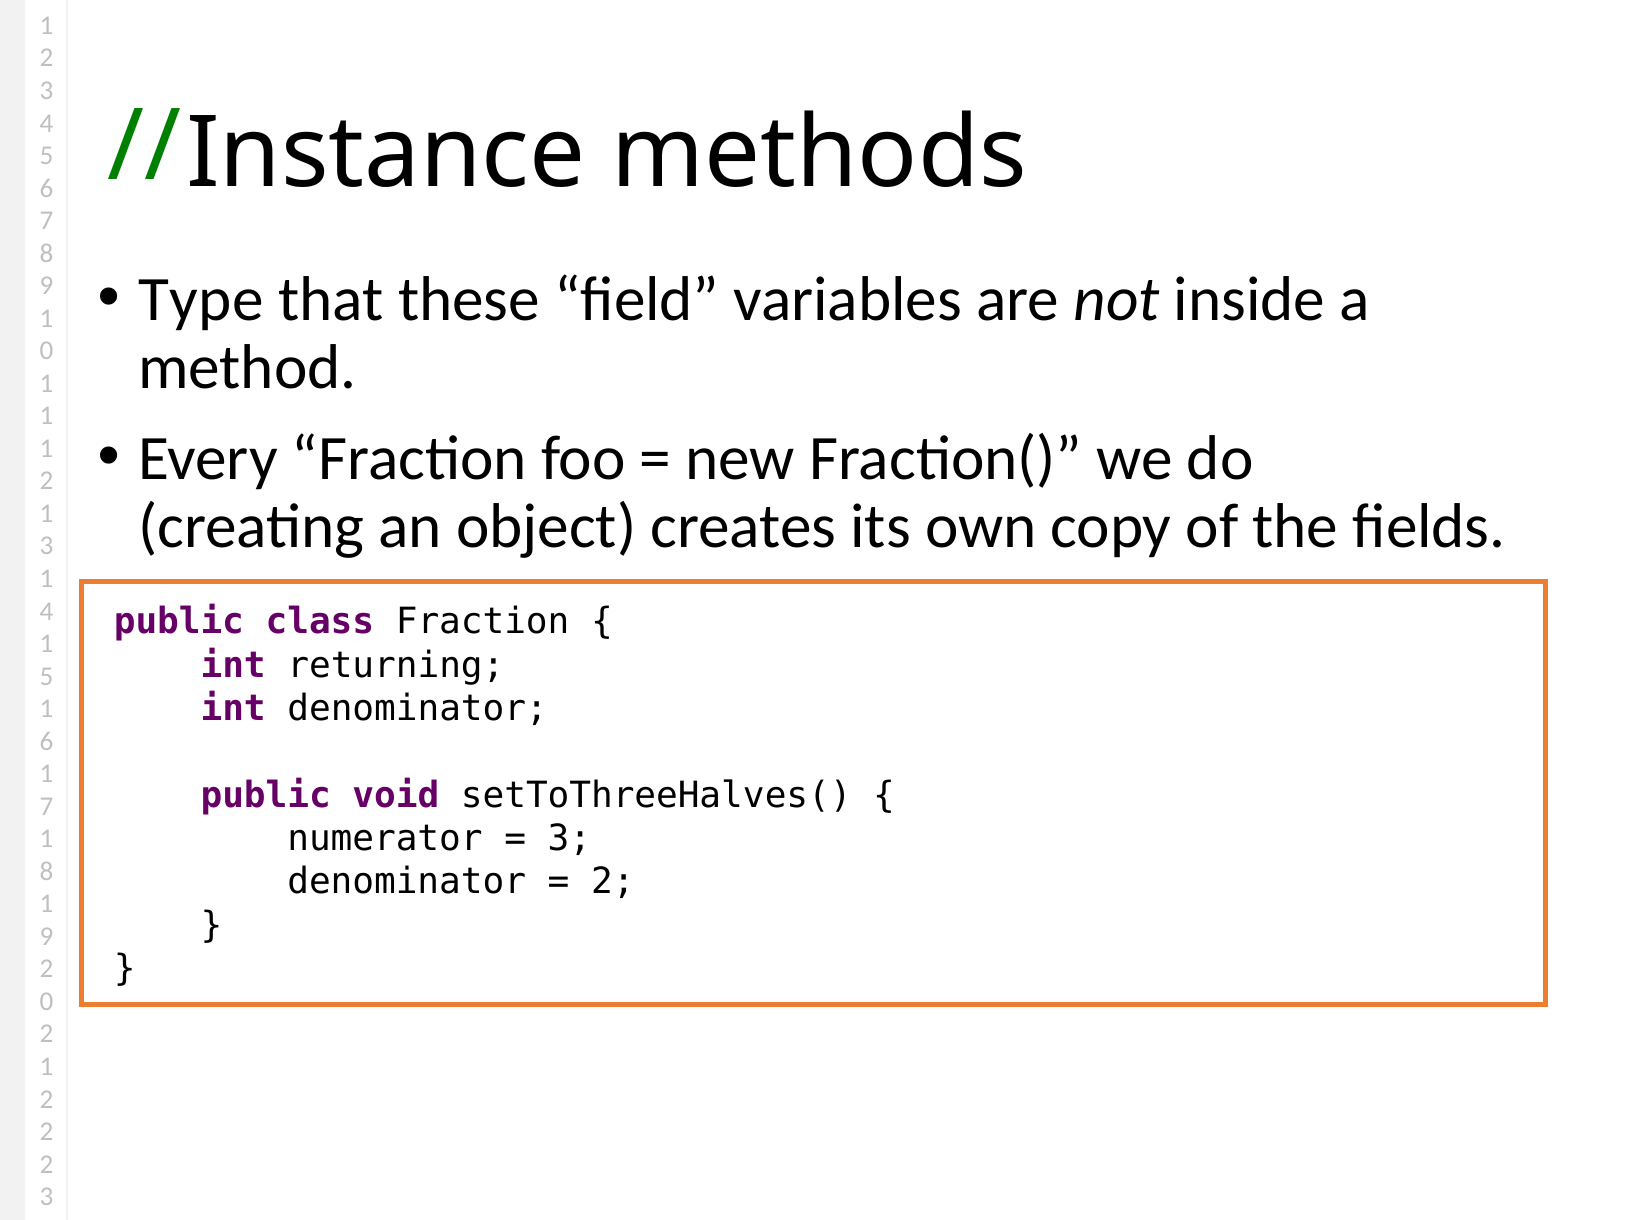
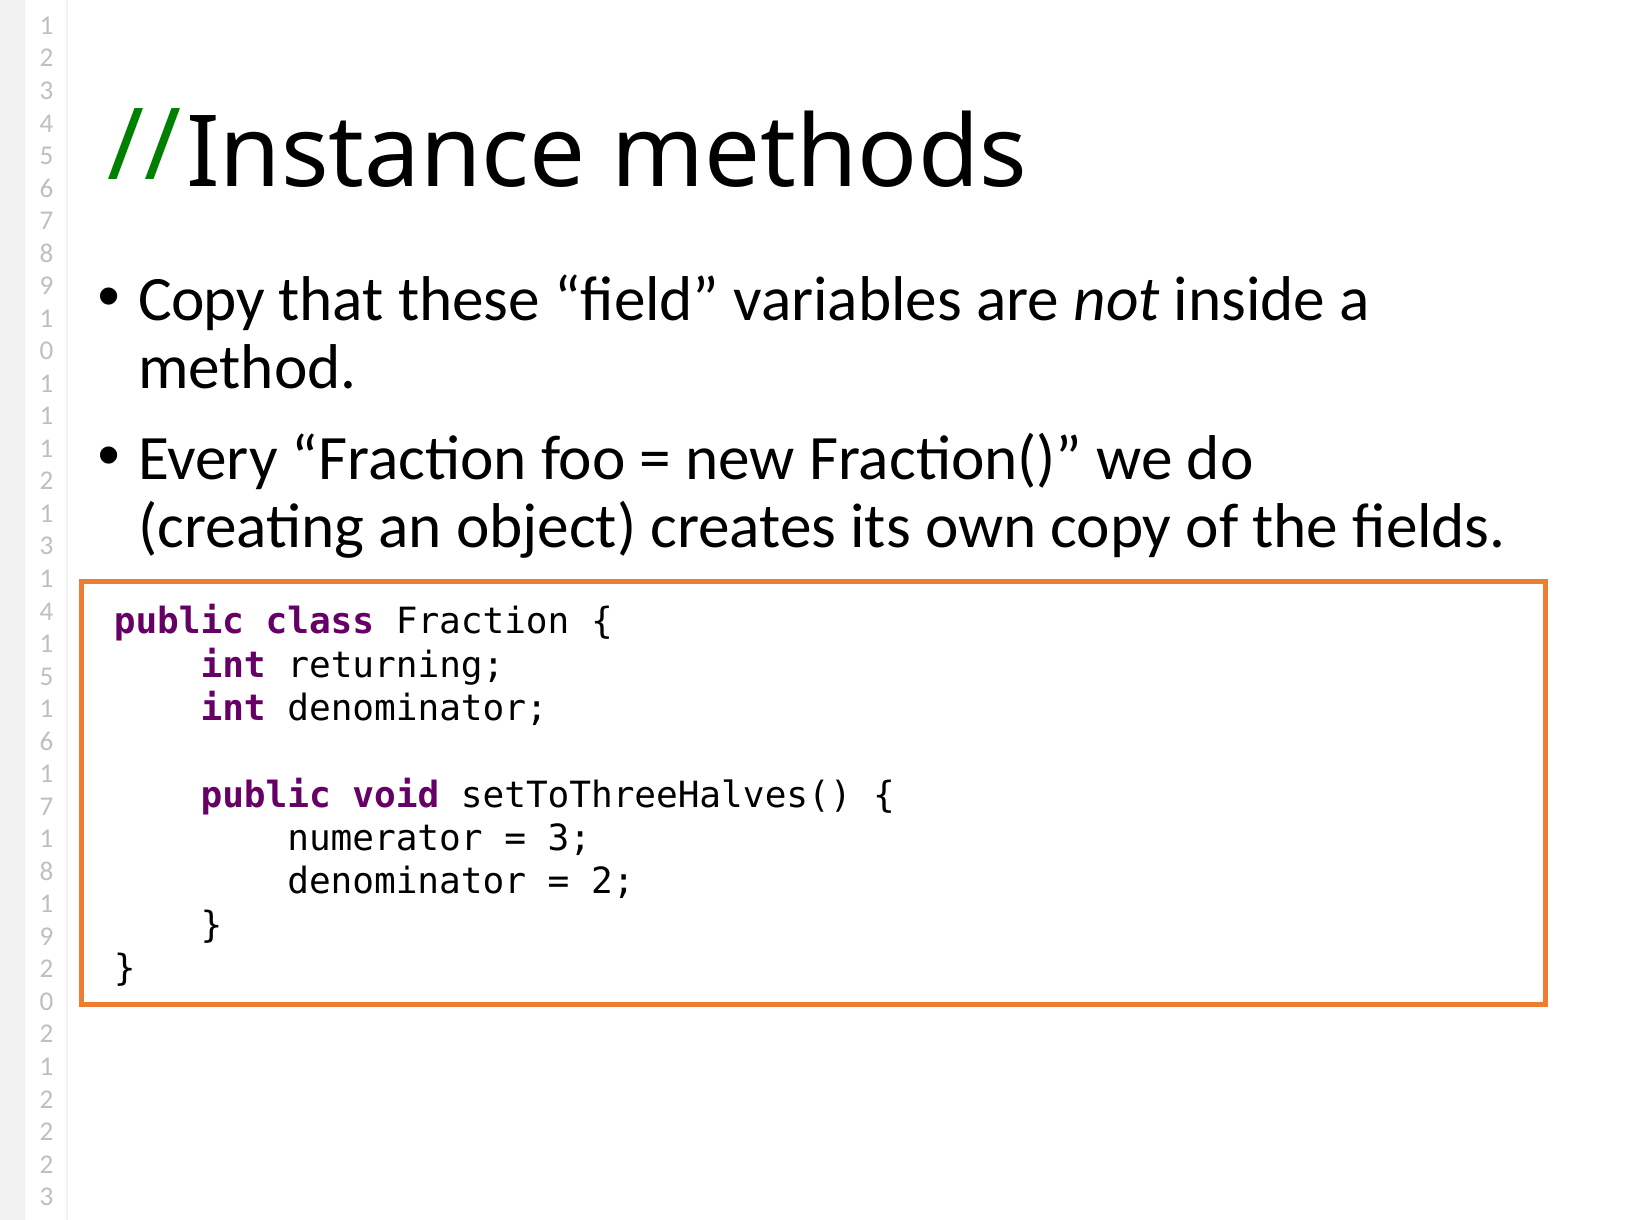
Type at (201, 299): Type -> Copy
